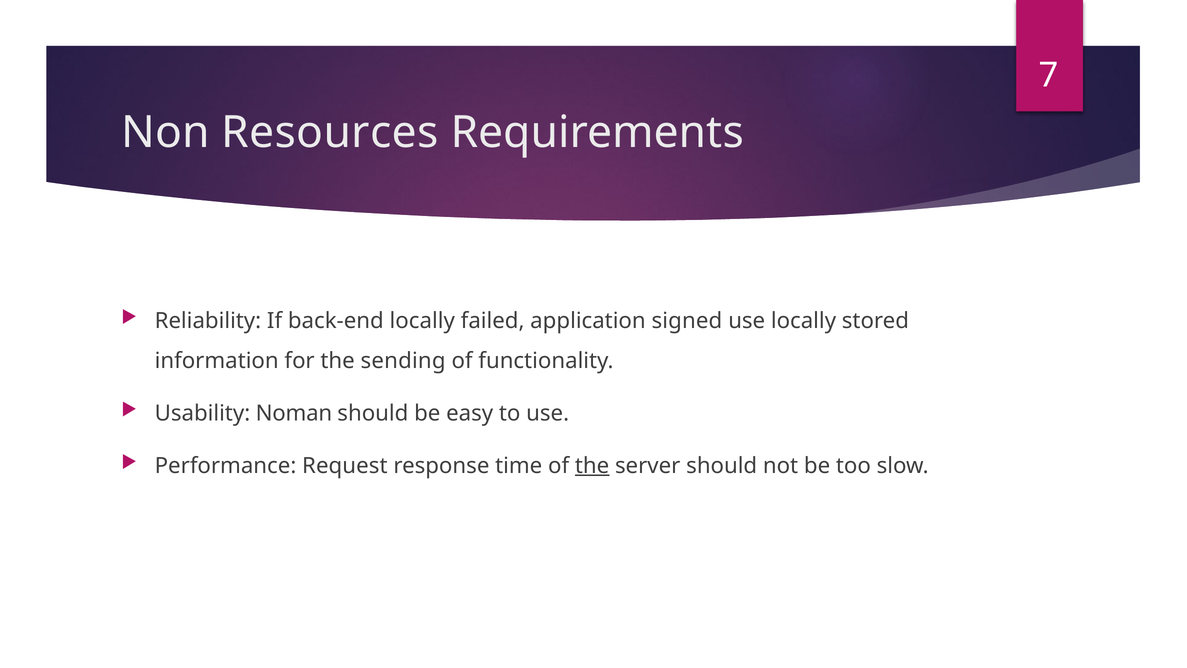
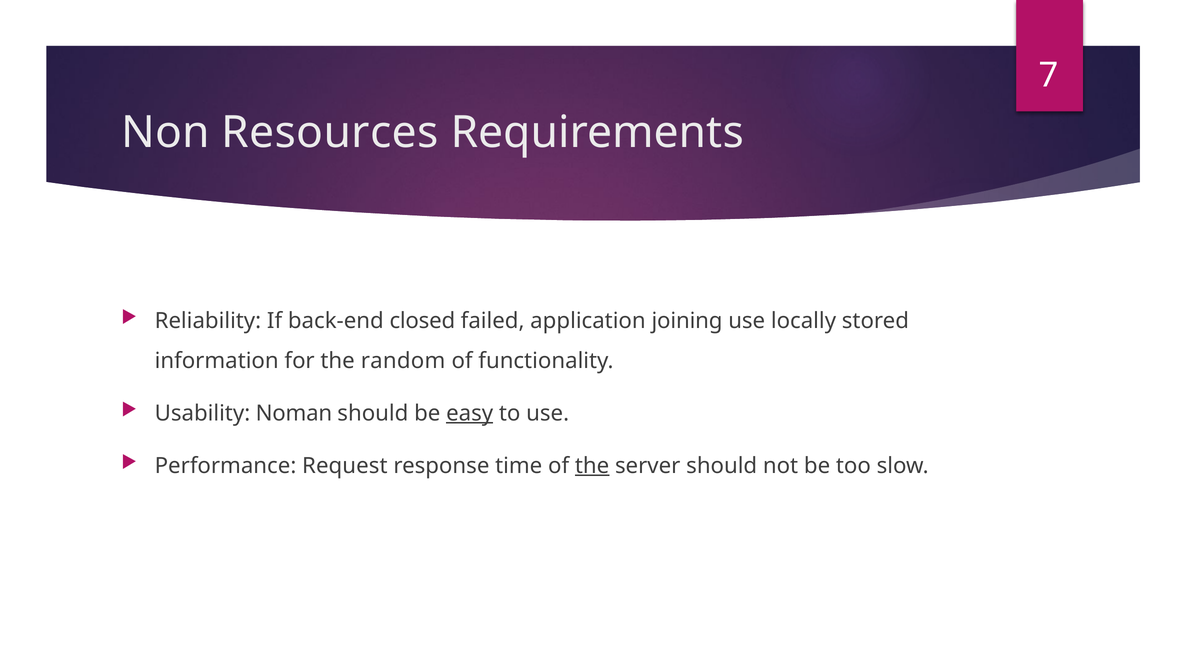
back-end locally: locally -> closed
signed: signed -> joining
sending: sending -> random
easy underline: none -> present
